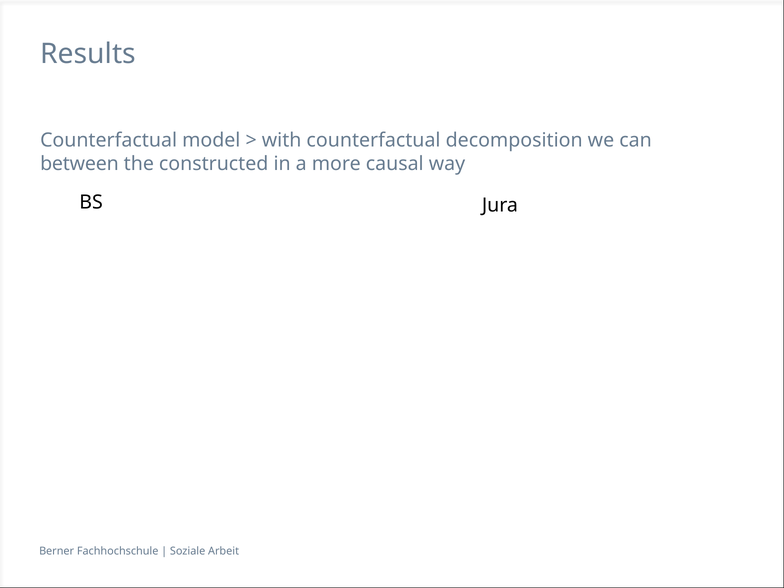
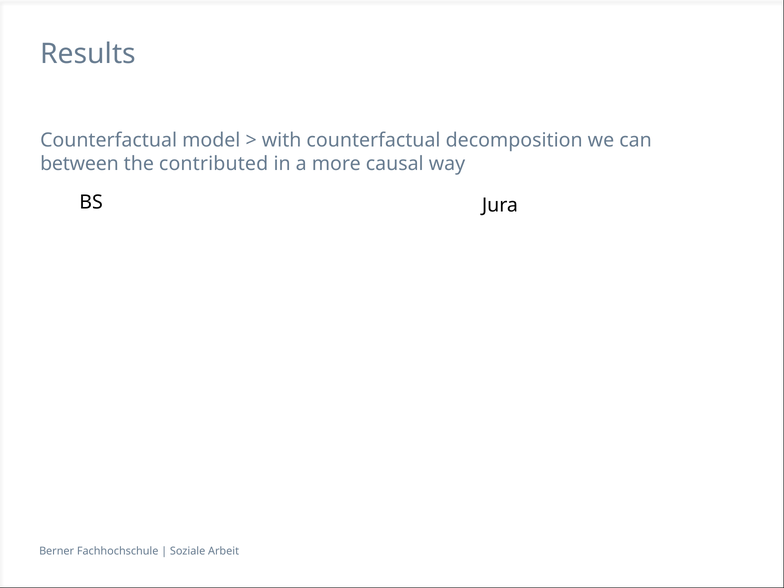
constructed: constructed -> contributed
